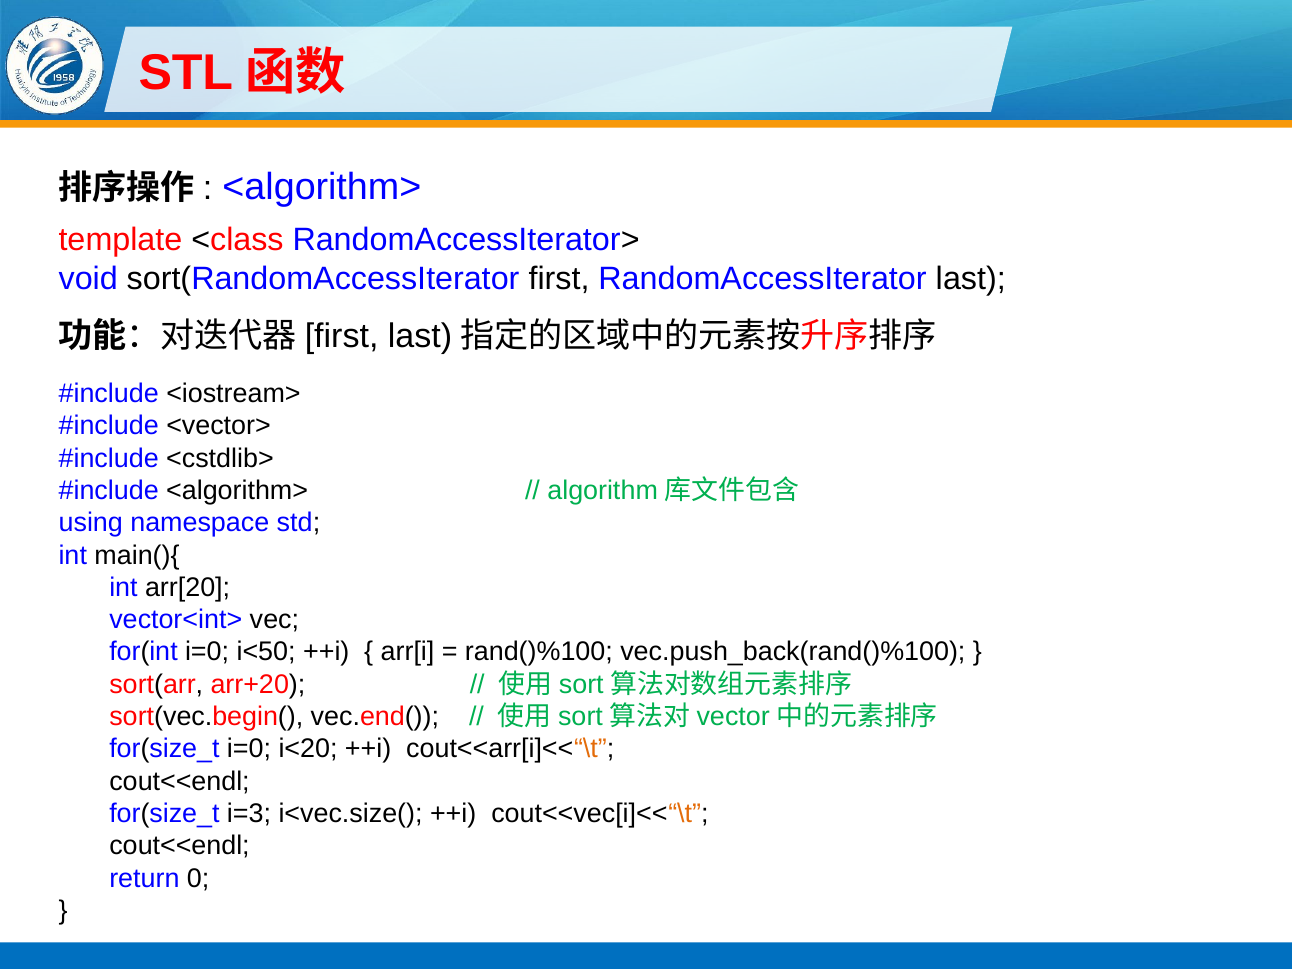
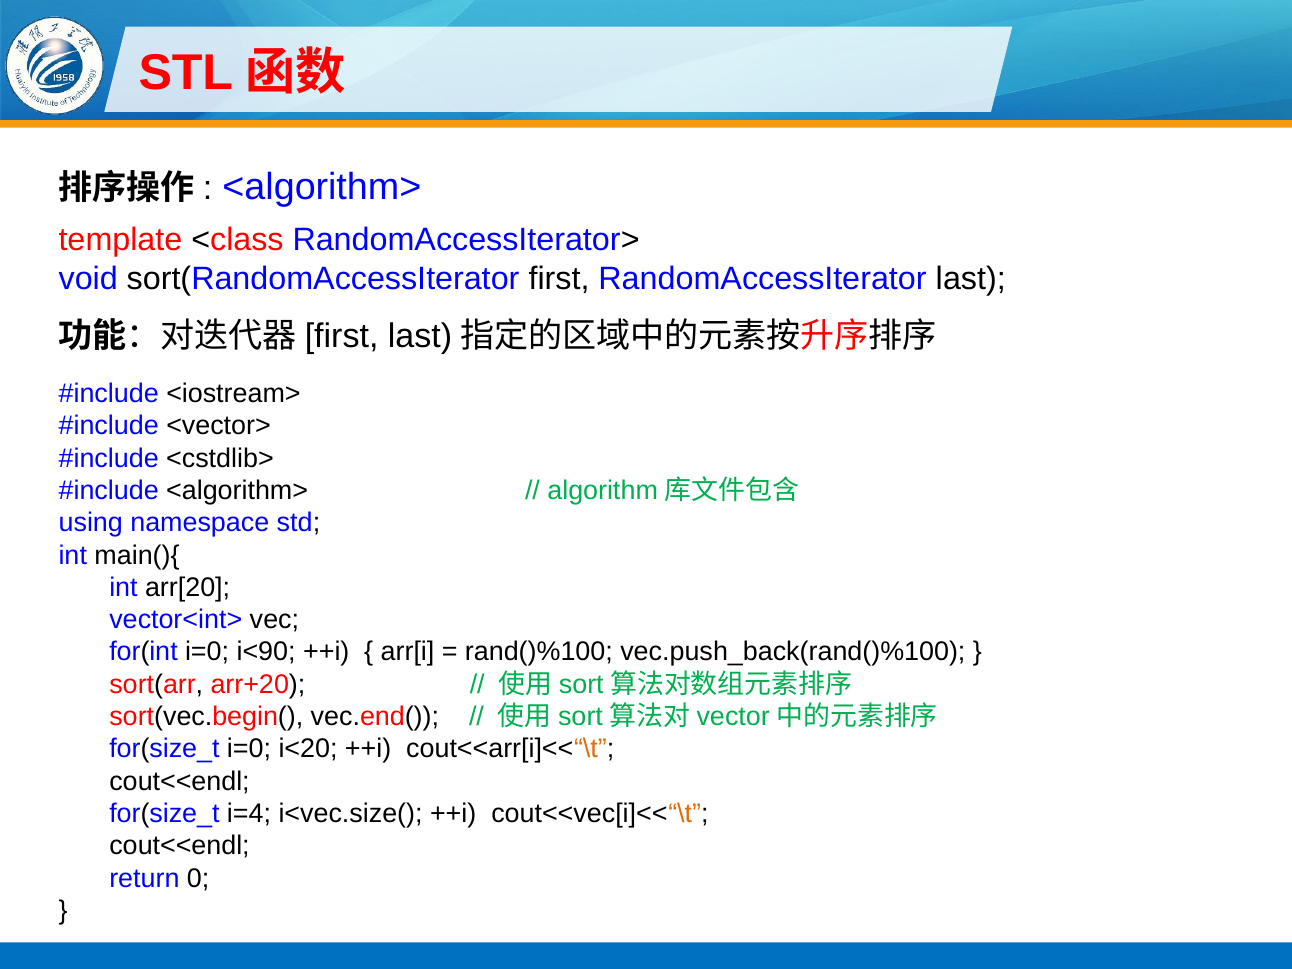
i<50: i<50 -> i<90
i=3: i=3 -> i=4
